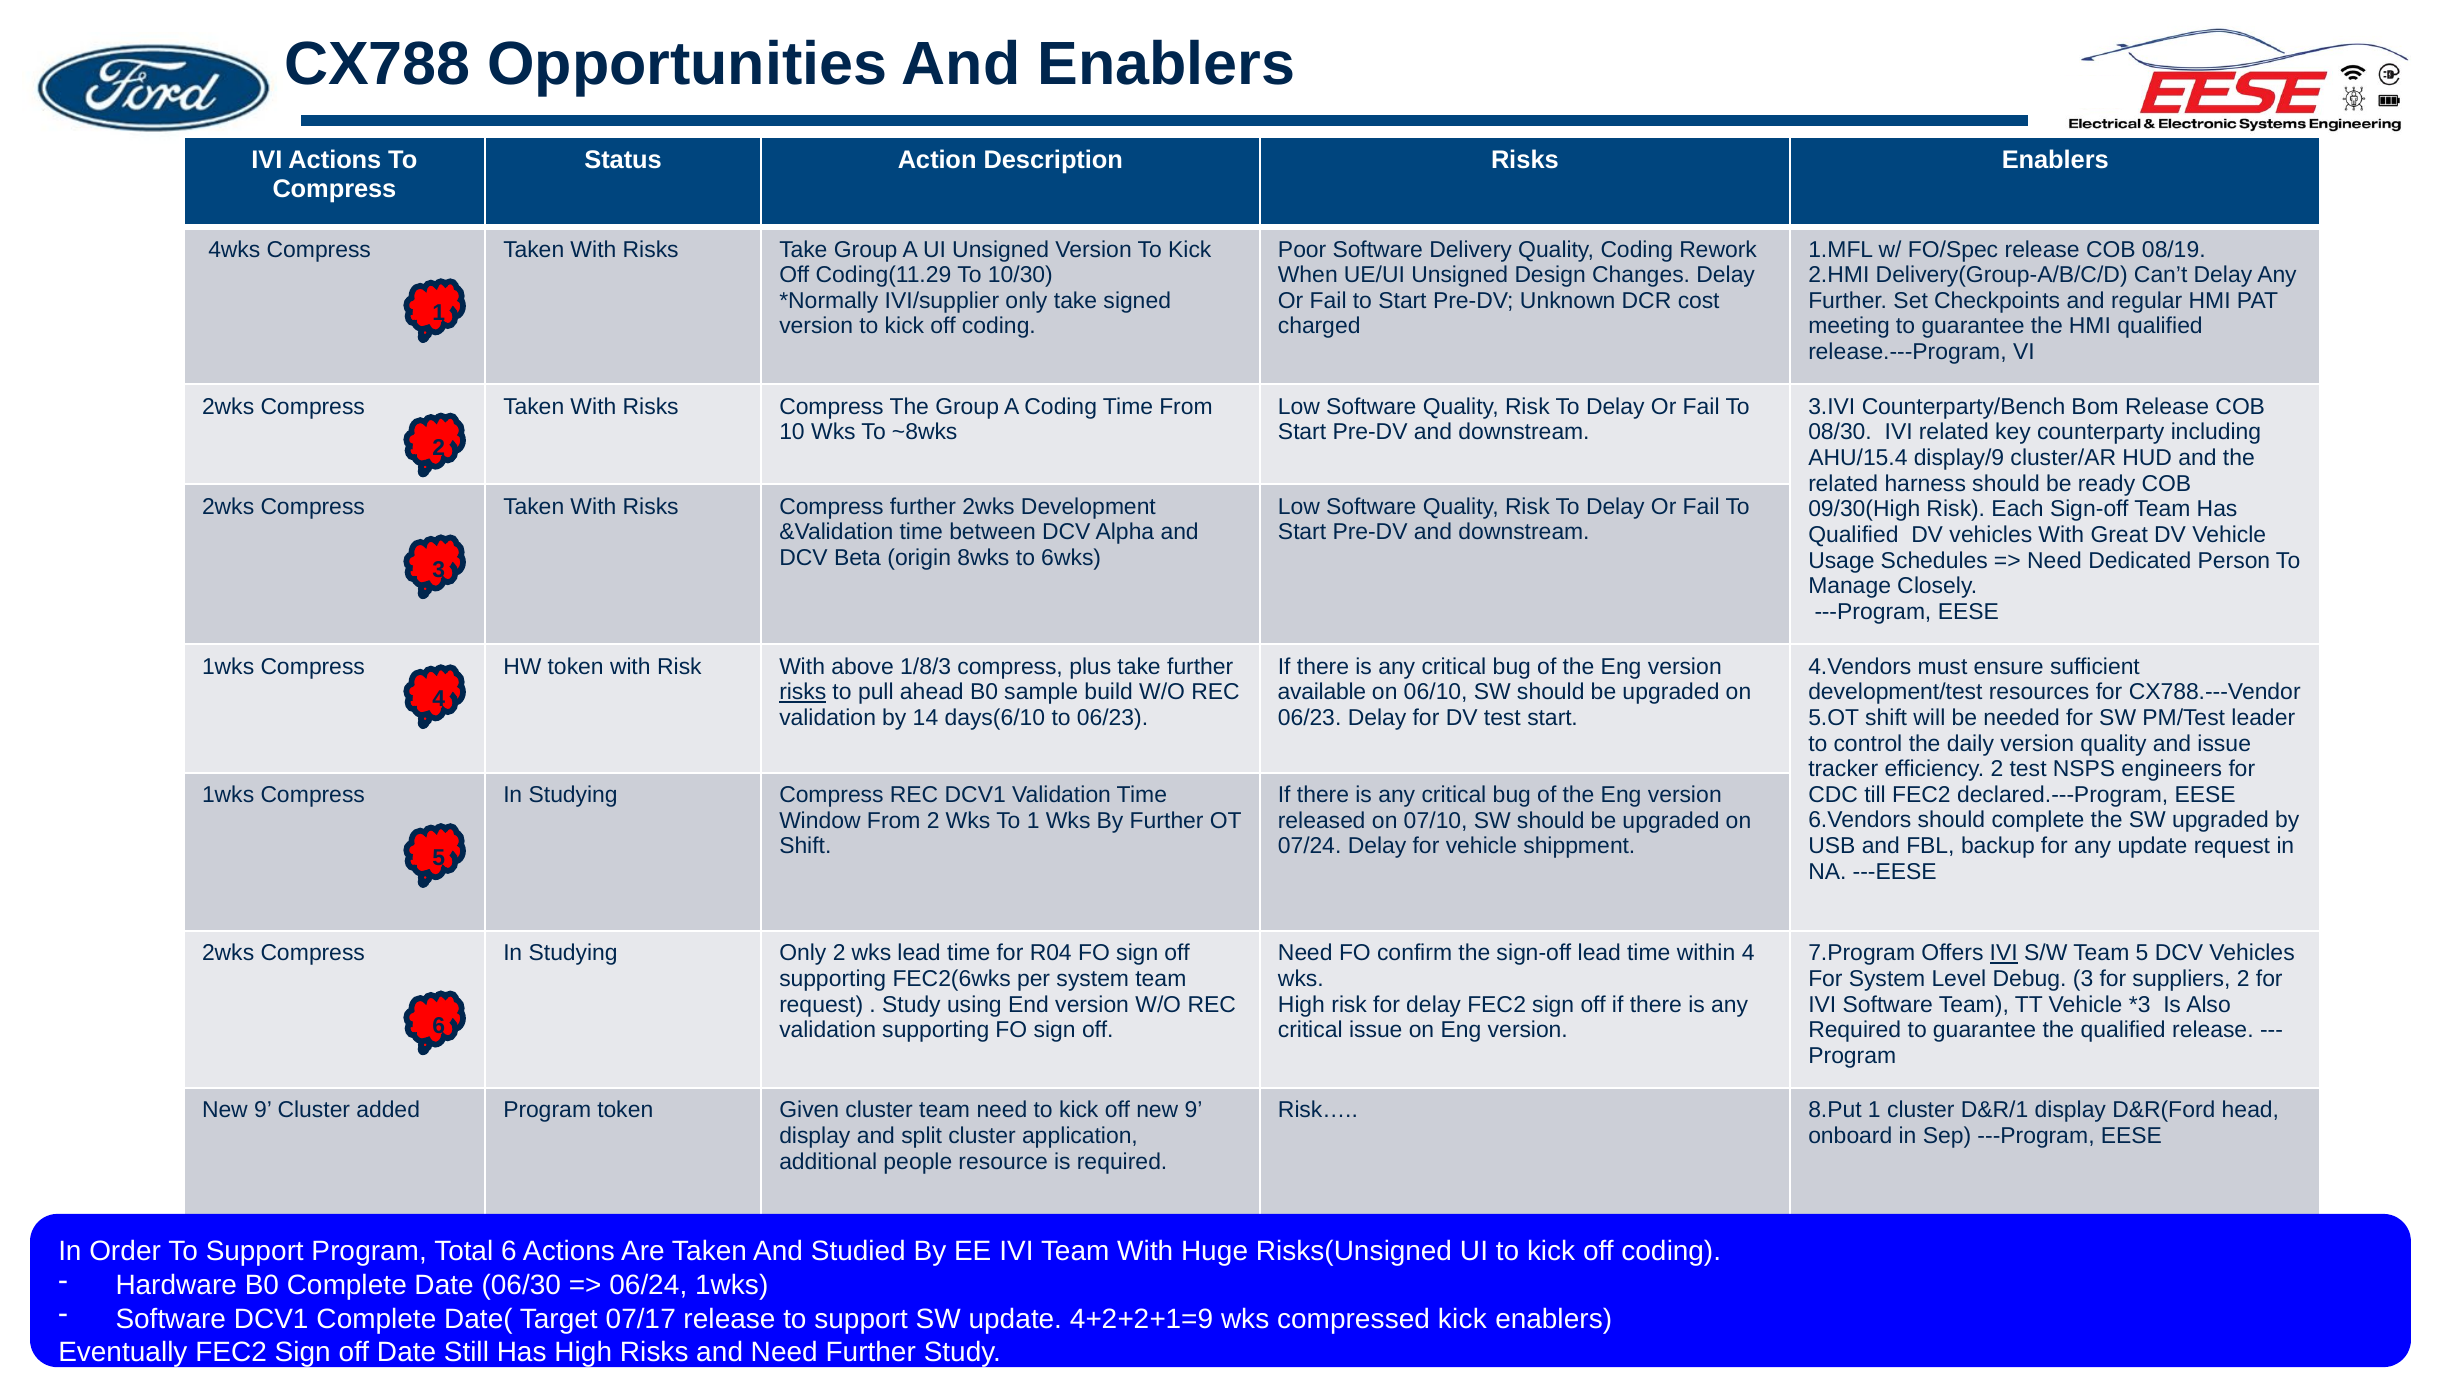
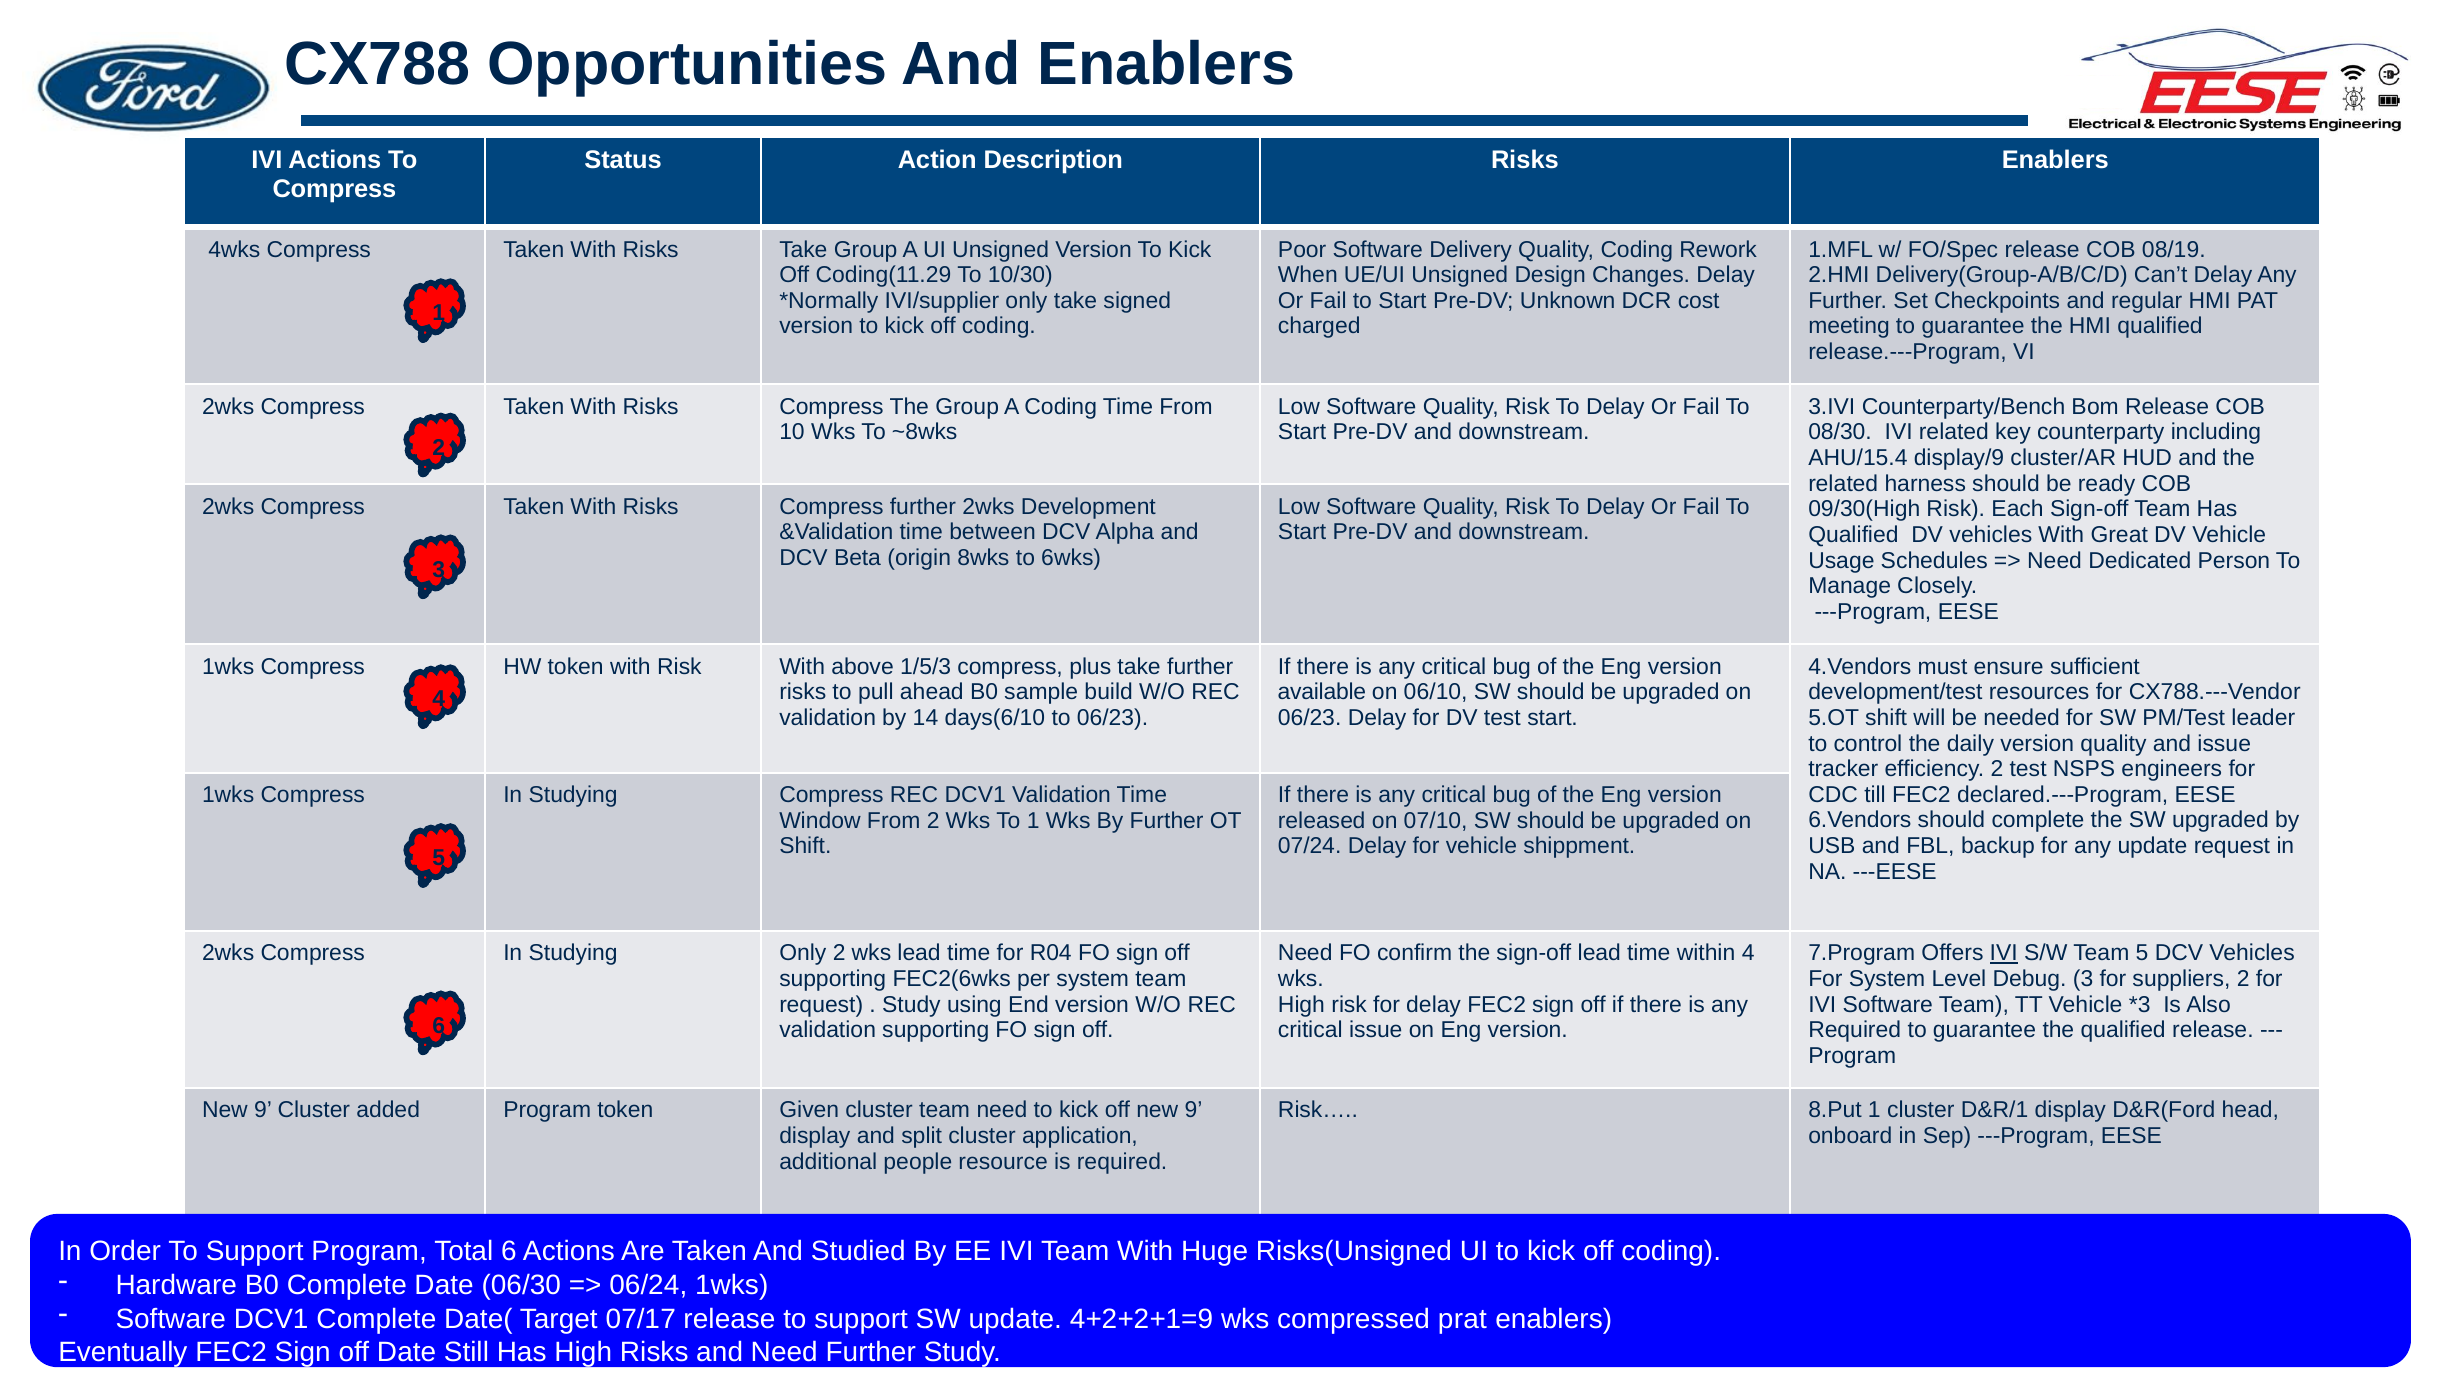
1/8/3: 1/8/3 -> 1/5/3
risks at (803, 692) underline: present -> none
compressed kick: kick -> prat
